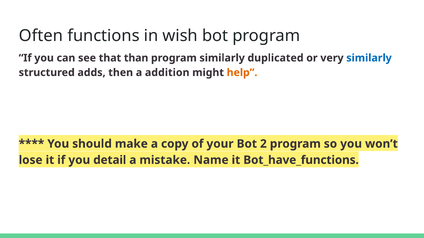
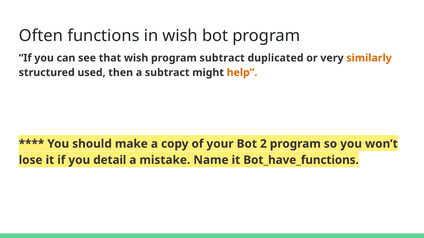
that than: than -> wish
program similarly: similarly -> subtract
similarly at (369, 58) colour: blue -> orange
adds: adds -> used
a addition: addition -> subtract
